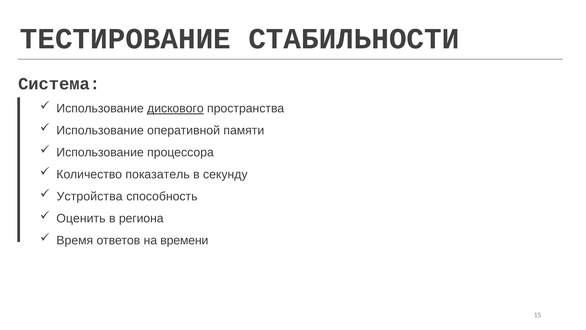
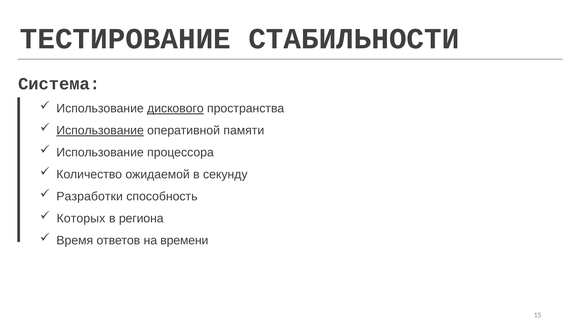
Использование at (100, 130) underline: none -> present
показатель: показатель -> ожидаемой
Устройства: Устройства -> Разработки
Оценить: Оценить -> Которых
